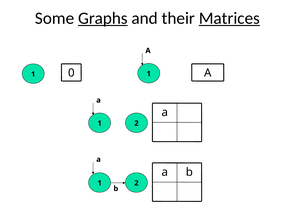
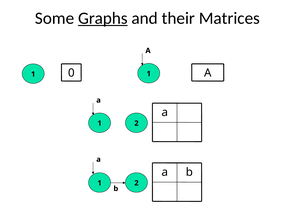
Matrices underline: present -> none
